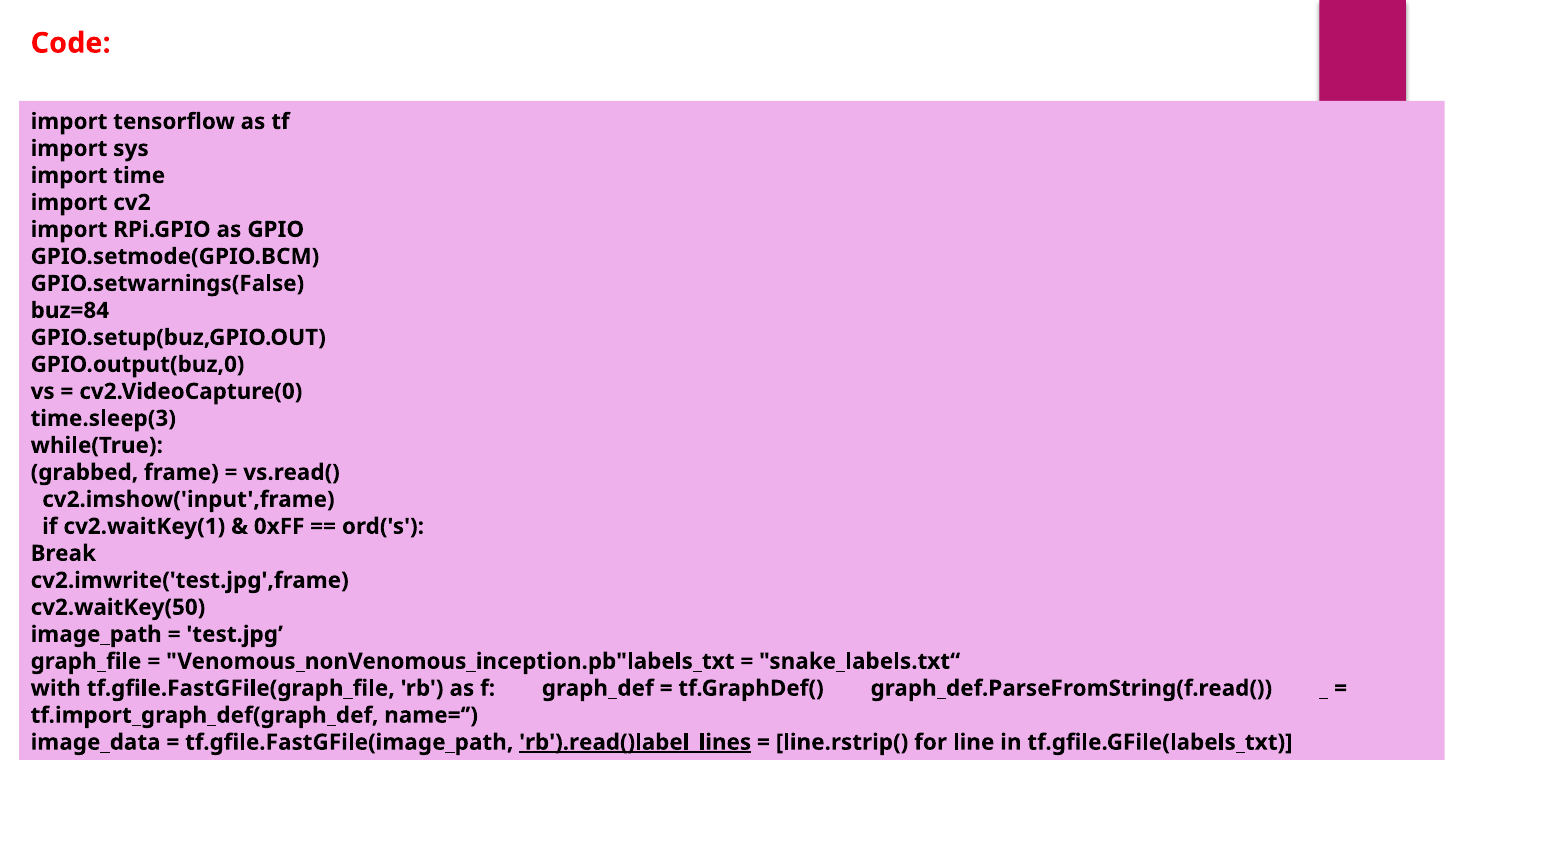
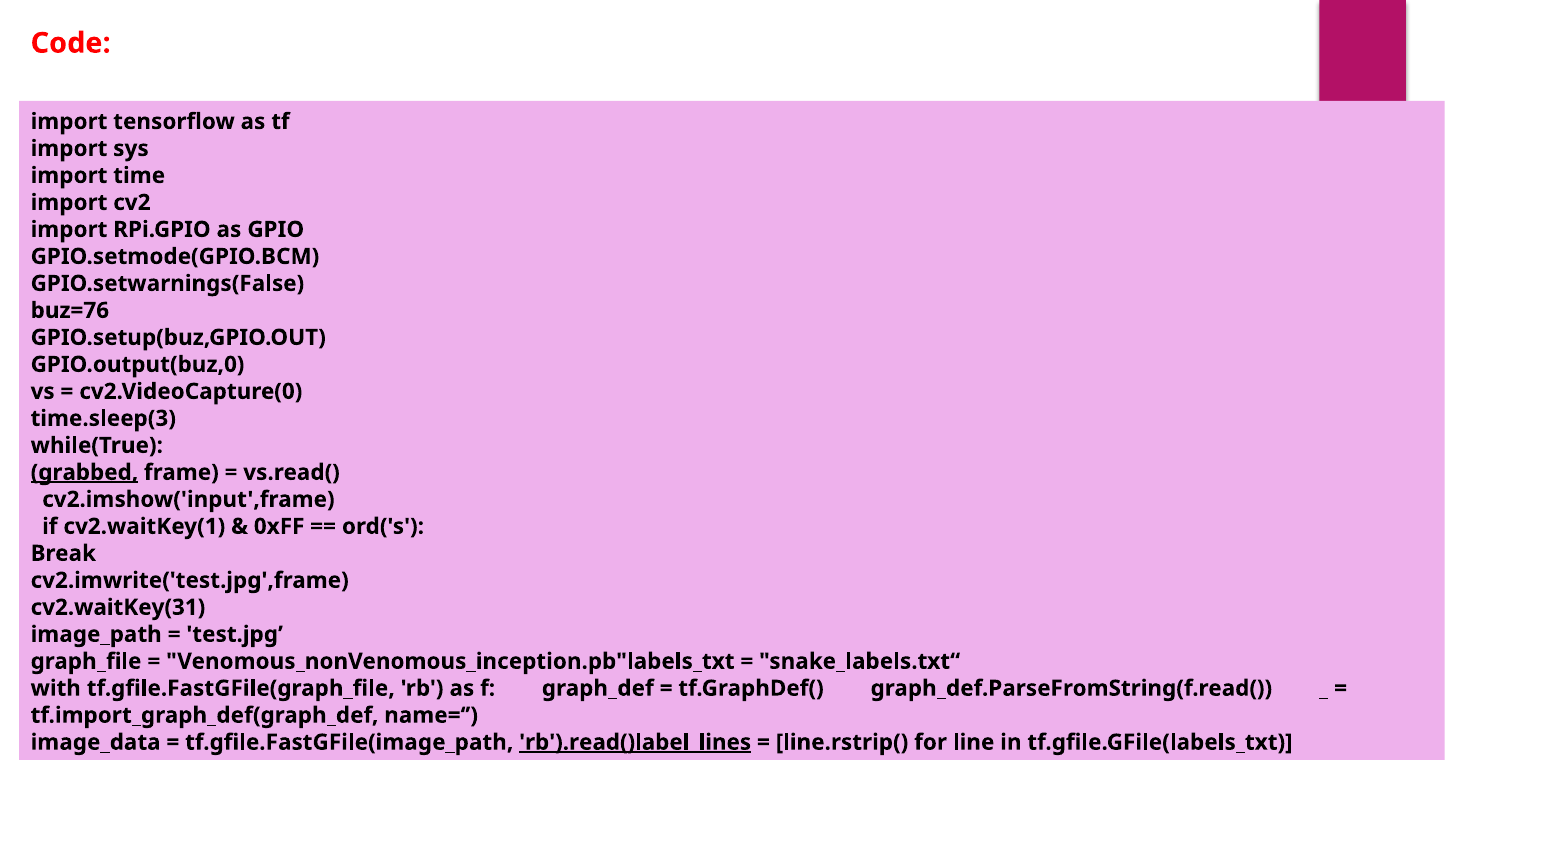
buz=84: buz=84 -> buz=76
grabbed underline: none -> present
cv2.waitKey(50: cv2.waitKey(50 -> cv2.waitKey(31
